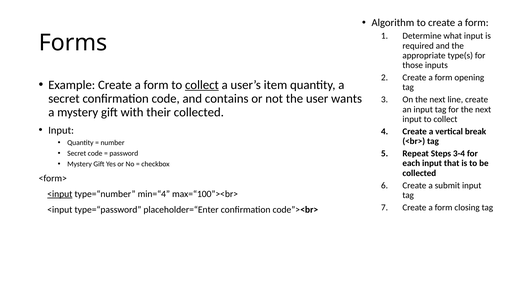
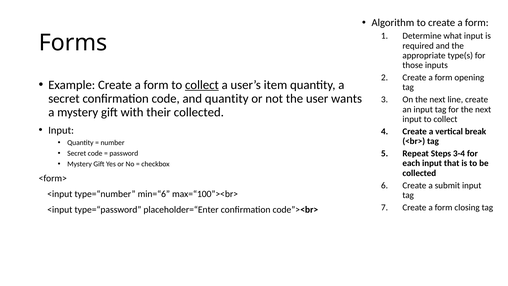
and contains: contains -> quantity
<input at (60, 194) underline: present -> none
min=“4: min=“4 -> min=“6
